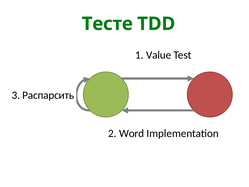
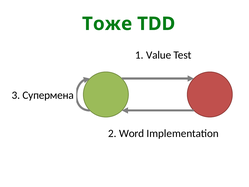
Тесте: Тесте -> Тоже
Распарсить: Распарсить -> Супермена
